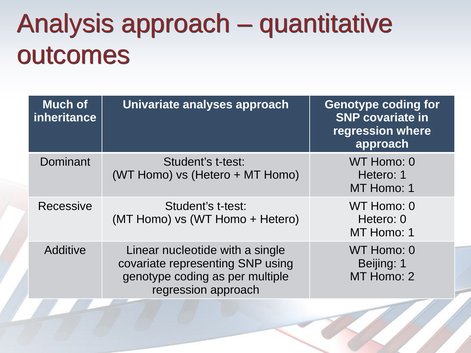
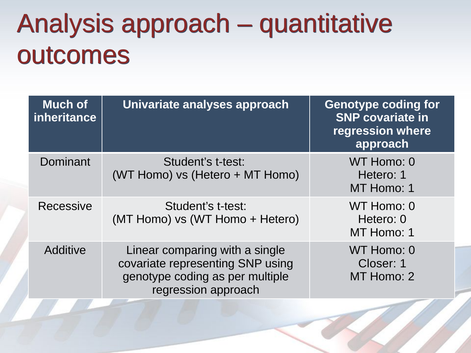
nucleotide: nucleotide -> comparing
Beijing: Beijing -> Closer
